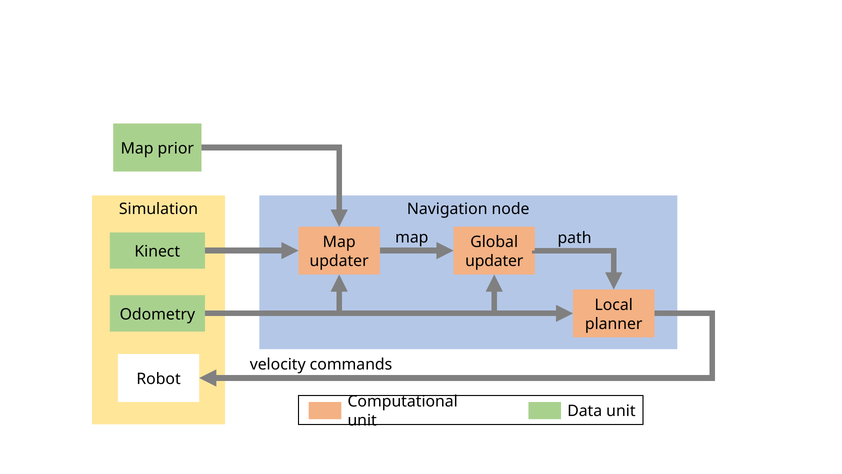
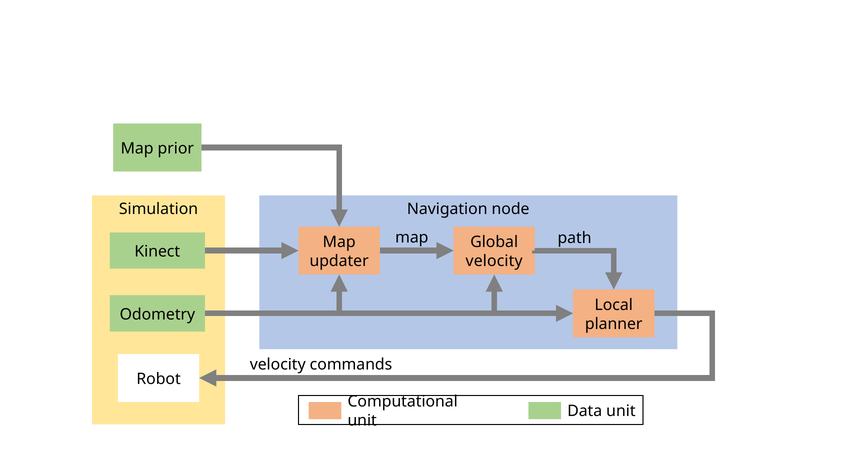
updater at (494, 261): updater -> velocity
